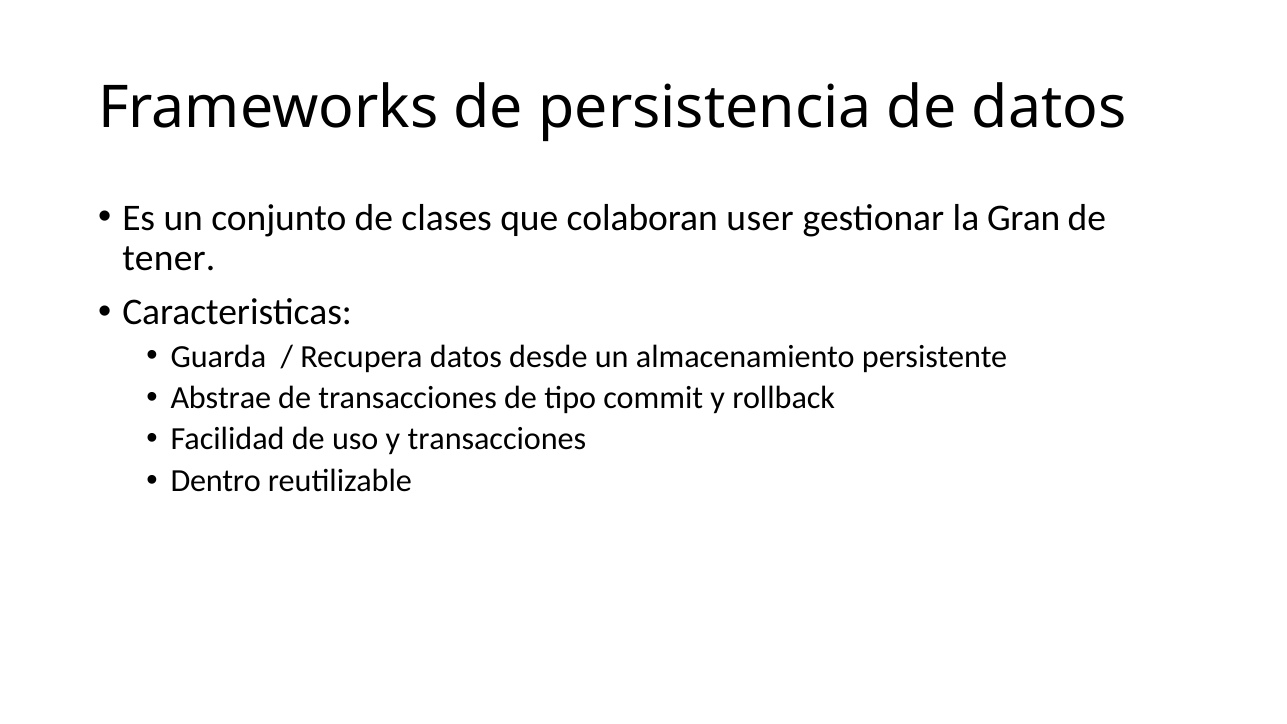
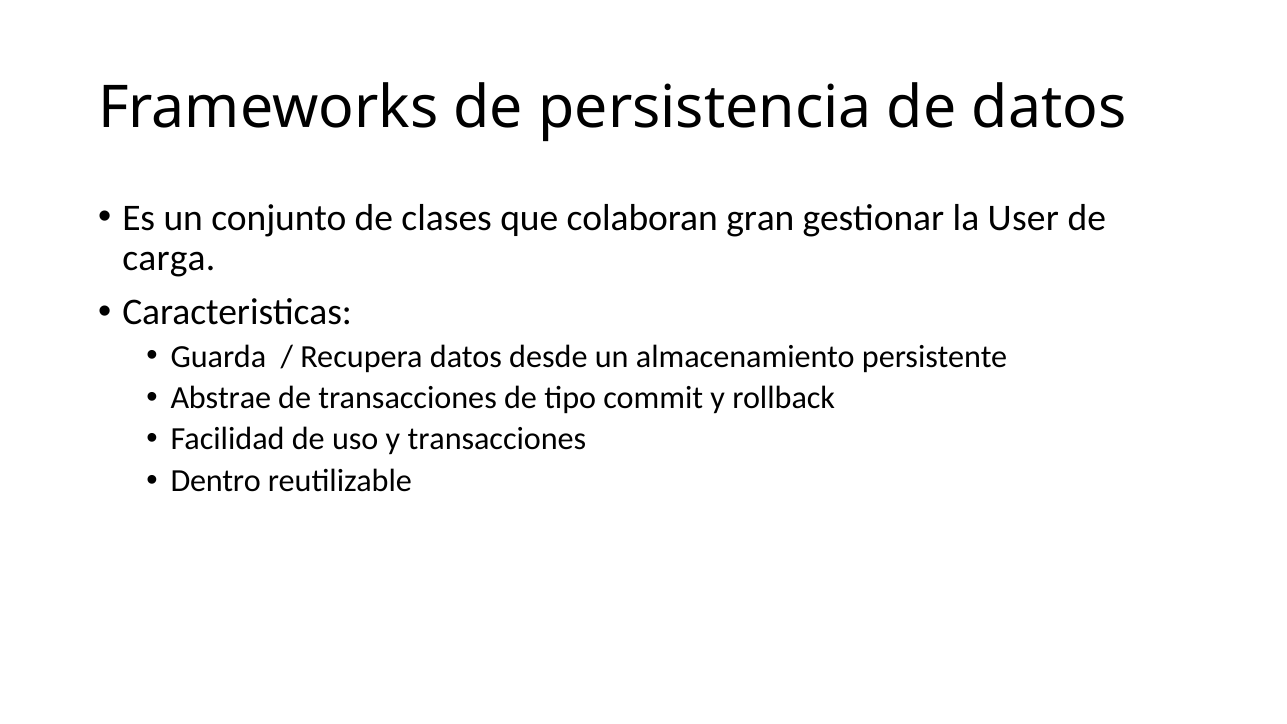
user: user -> gran
Gran: Gran -> User
tener: tener -> carga
